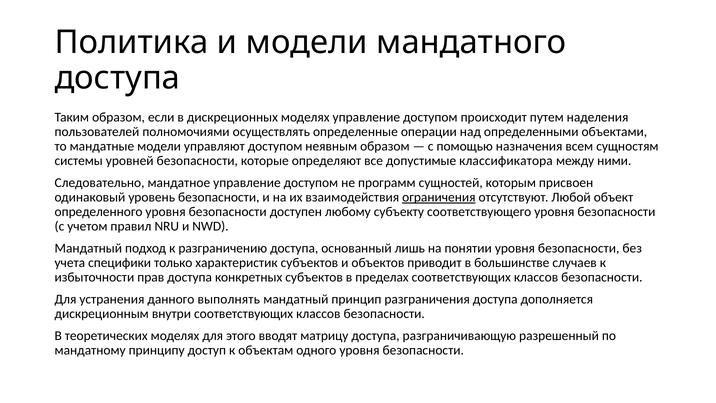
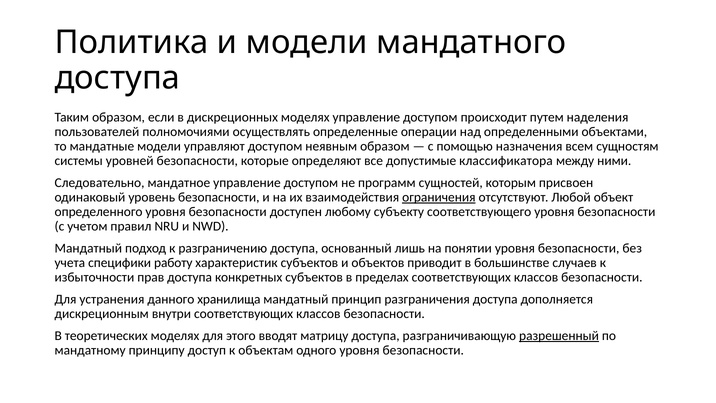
только: только -> работу
выполнять: выполнять -> хранилища
разрешенный underline: none -> present
